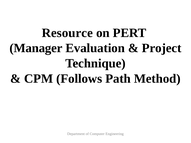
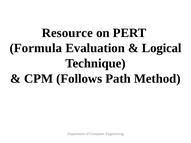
Manager: Manager -> Formula
Project: Project -> Logical
